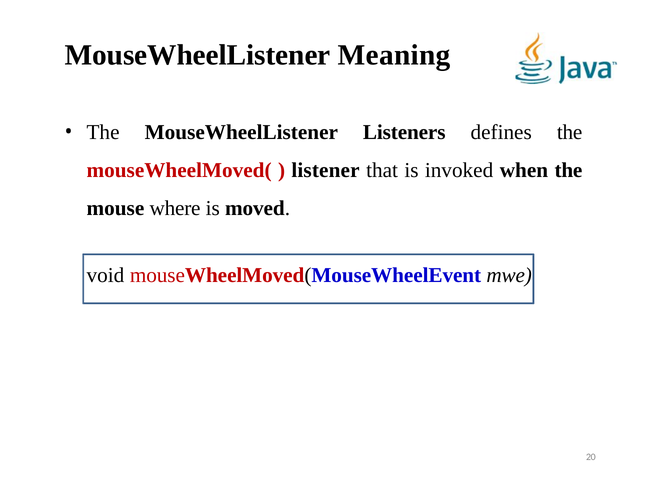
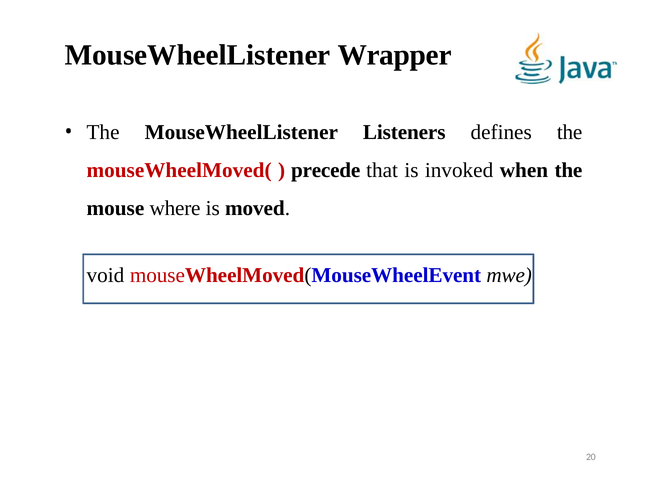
Meaning: Meaning -> Wrapper
listener: listener -> precede
